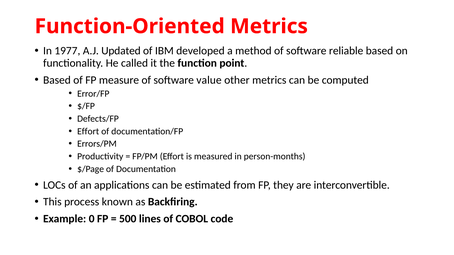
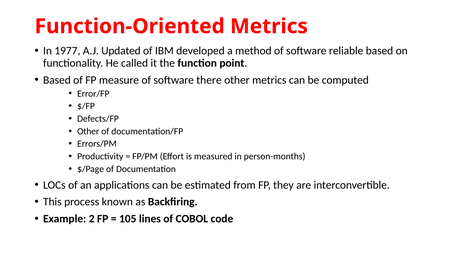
value: value -> there
Effort at (88, 131): Effort -> Other
0: 0 -> 2
500: 500 -> 105
